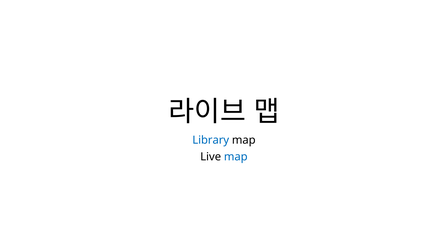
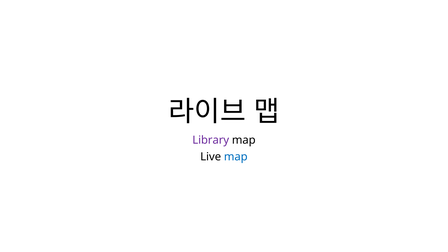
Library colour: blue -> purple
